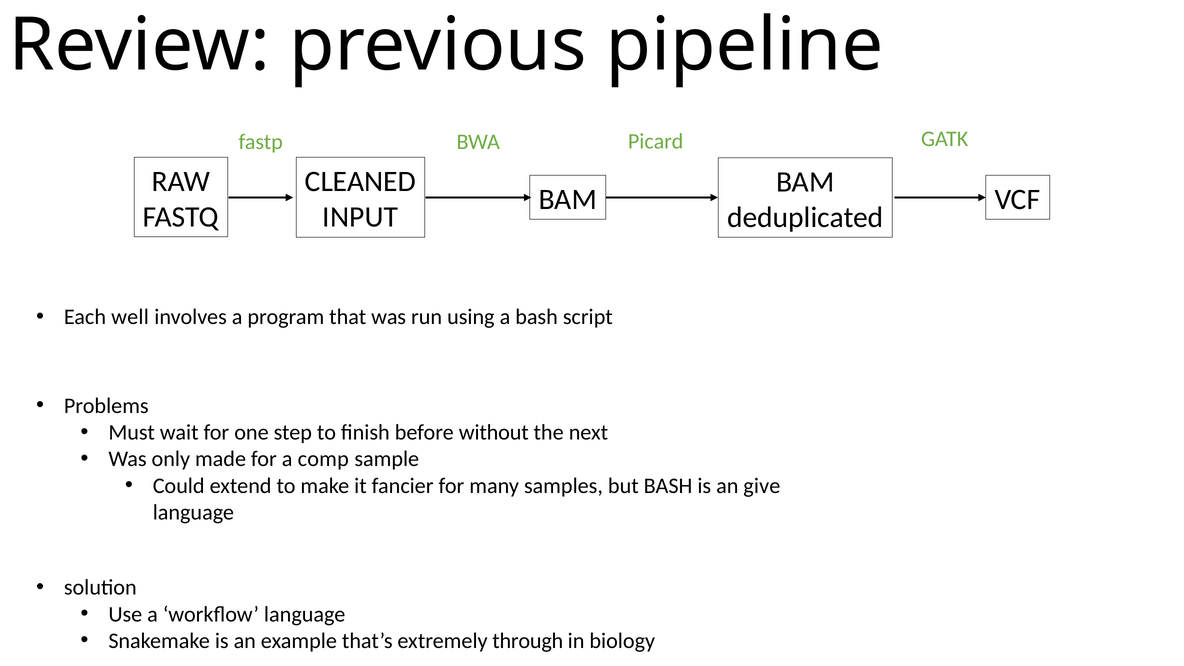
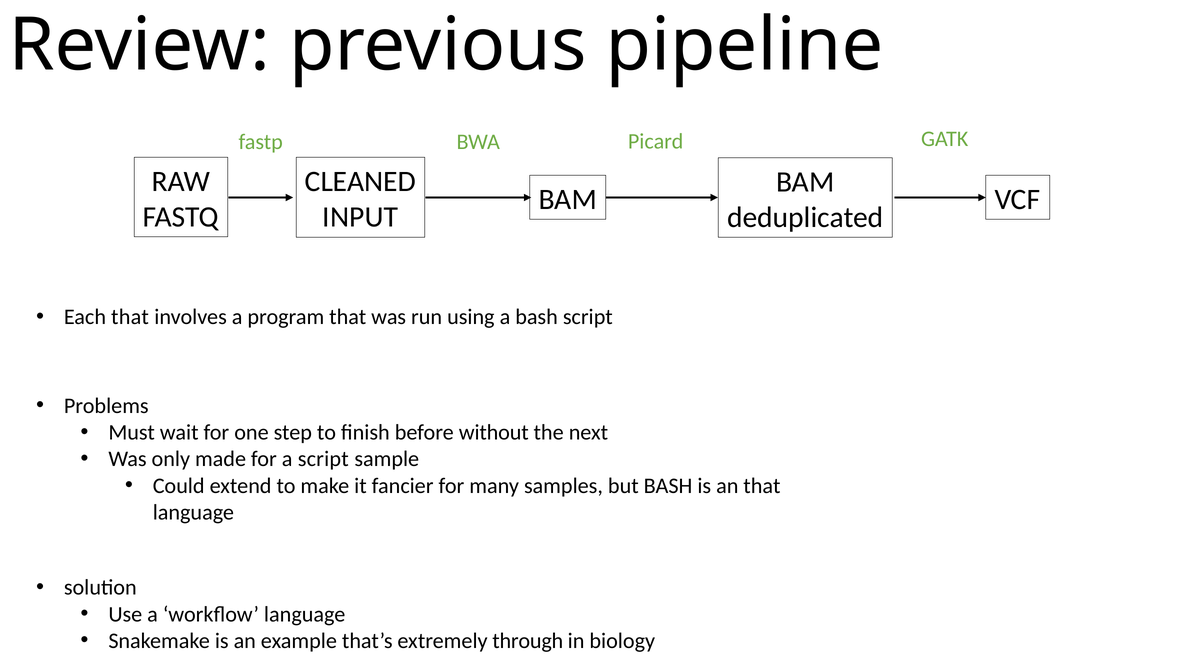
Each well: well -> that
a comp: comp -> script
an give: give -> that
